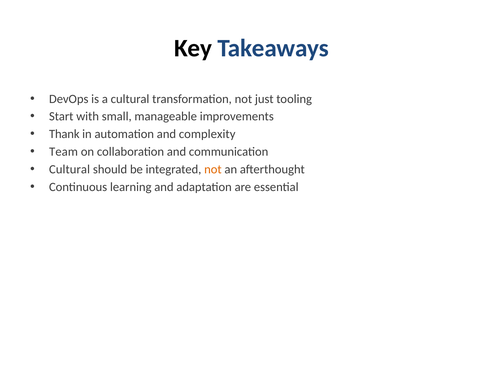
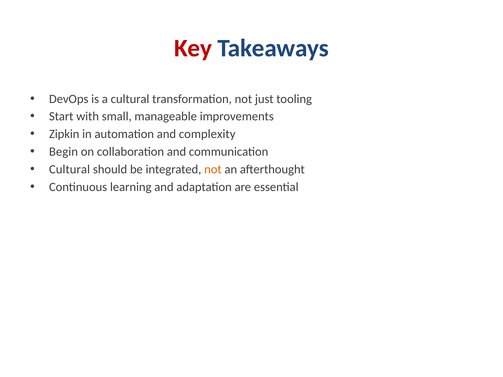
Key colour: black -> red
Thank: Thank -> Zipkin
Team: Team -> Begin
